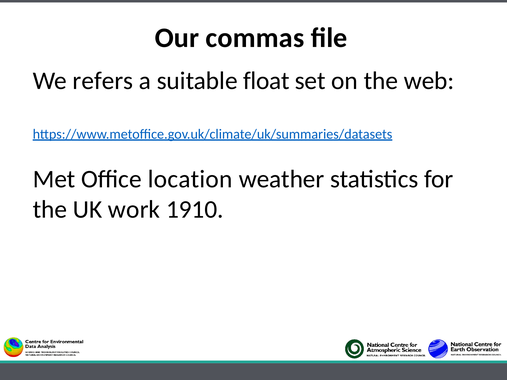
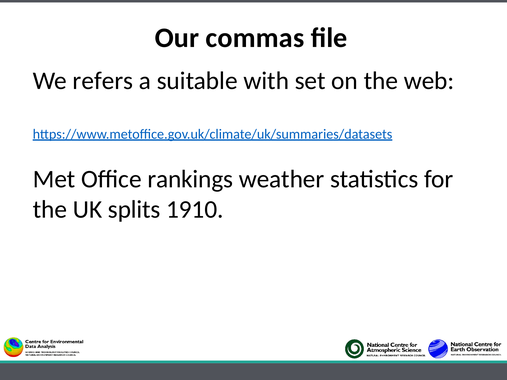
float: float -> with
location: location -> rankings
work: work -> splits
